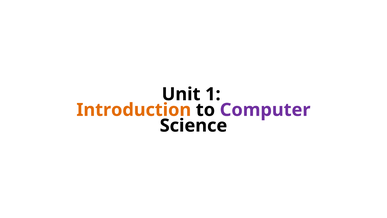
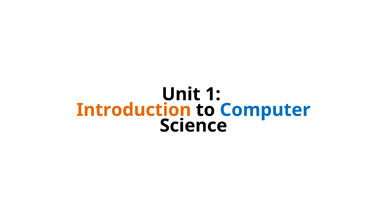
Computer colour: purple -> blue
